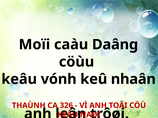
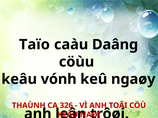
Moïi: Moïi -> Taïo
nhaân: nhaân -> ngaøy
